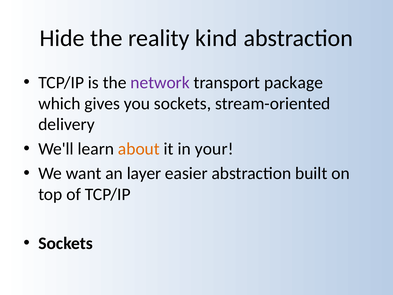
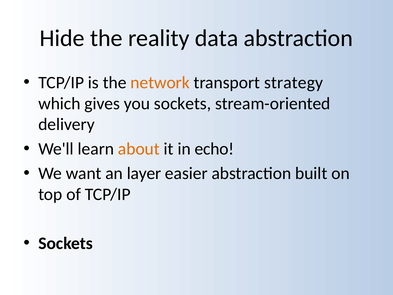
kind: kind -> data
network colour: purple -> orange
package: package -> strategy
your: your -> echo
